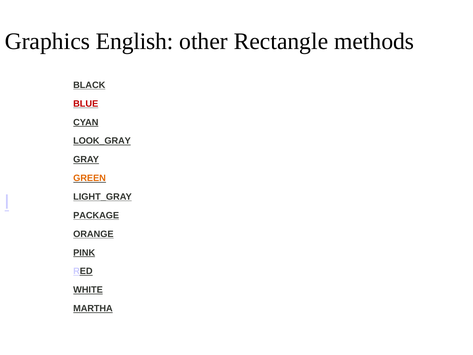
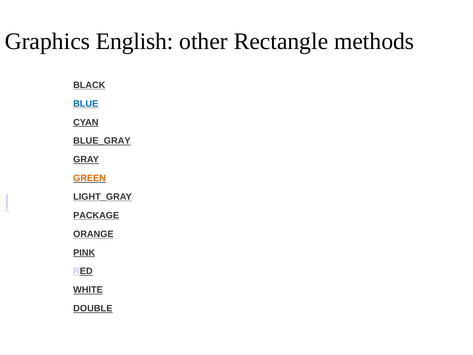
BLUE colour: red -> blue
LOOK_GRAY: LOOK_GRAY -> BLUE_GRAY
MARTHA: MARTHA -> DOUBLE
